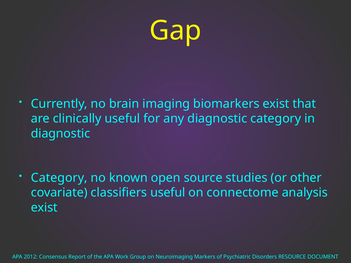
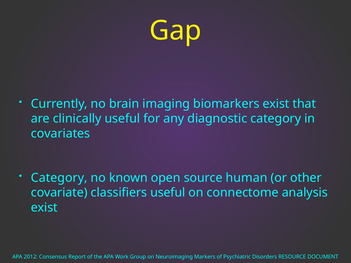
diagnostic at (61, 134): diagnostic -> covariates
studies: studies -> human
